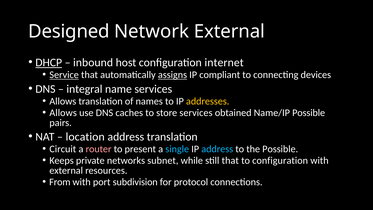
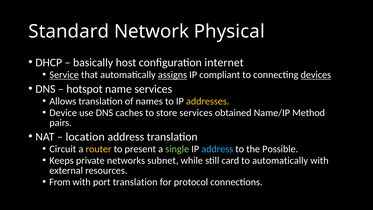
Designed: Designed -> Standard
Network External: External -> Physical
DHCP underline: present -> none
inbound: inbound -> basically
devices underline: none -> present
integral: integral -> hotspot
Allows at (63, 113): Allows -> Device
Name/IP Possible: Possible -> Method
router colour: pink -> yellow
single colour: light blue -> light green
still that: that -> card
to configuration: configuration -> automatically
port subdivision: subdivision -> translation
